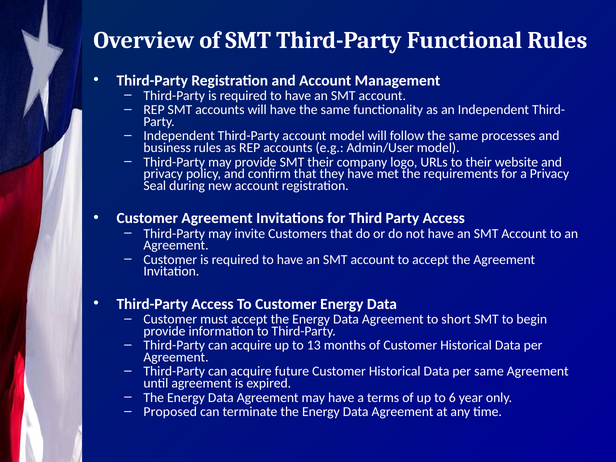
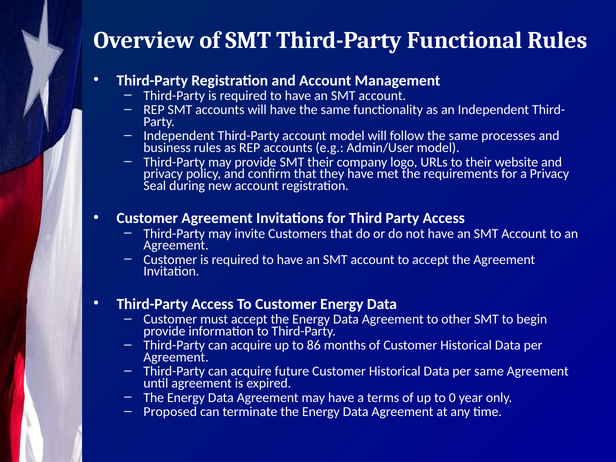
short: short -> other
13: 13 -> 86
6: 6 -> 0
